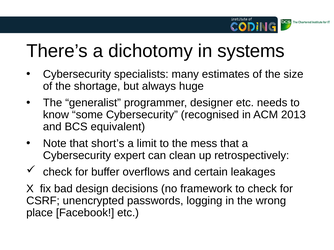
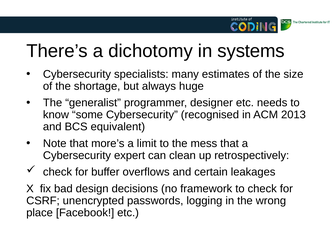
short’s: short’s -> more’s
